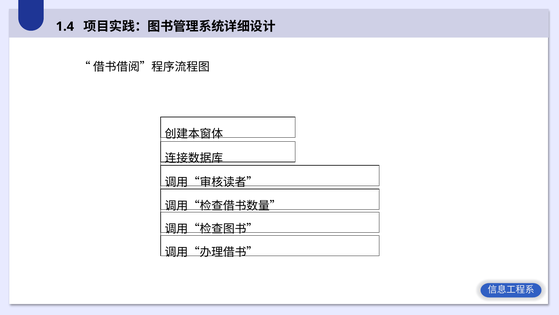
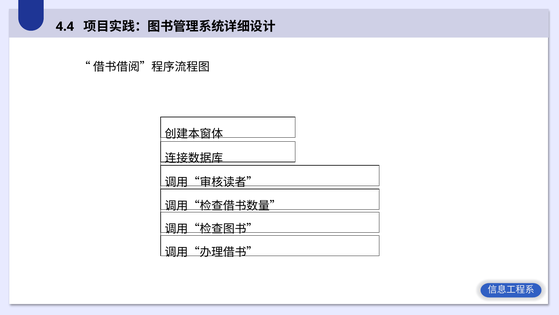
1.4: 1.4 -> 4.4
